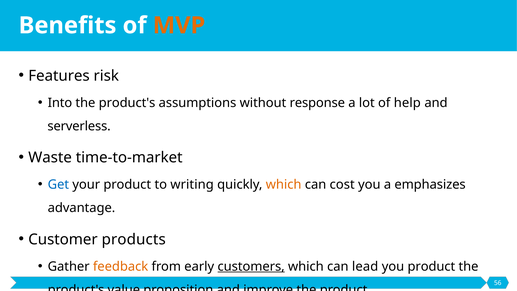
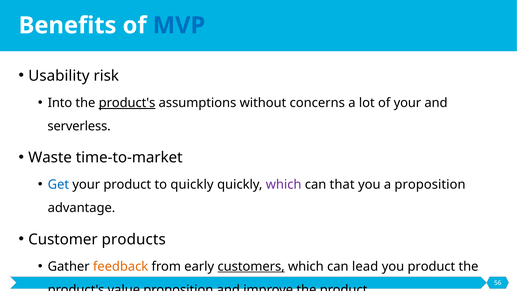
MVP colour: orange -> blue
Features: Features -> Usability
product's at (127, 103) underline: none -> present
response: response -> concerns
of help: help -> your
to writing: writing -> quickly
which at (284, 185) colour: orange -> purple
cost: cost -> that
a emphasizes: emphasizes -> proposition
